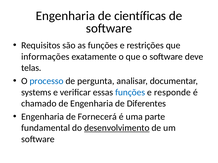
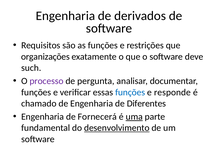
científicas: científicas -> derivados
informações: informações -> organizações
telas: telas -> such
processo colour: blue -> purple
systems at (36, 93): systems -> funções
uma underline: none -> present
